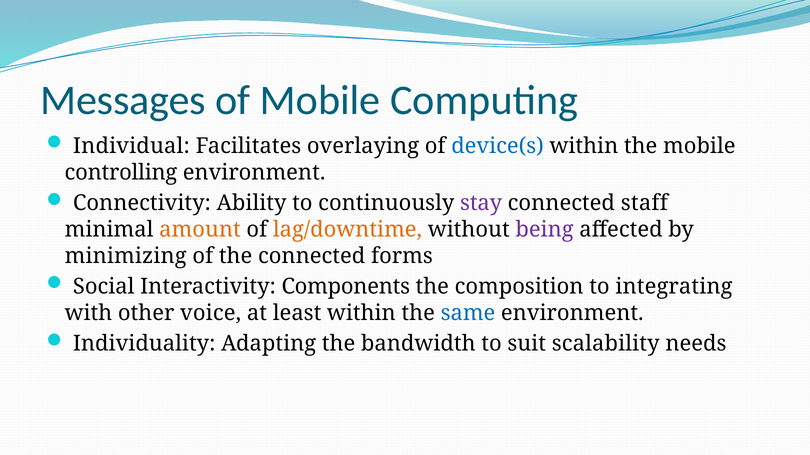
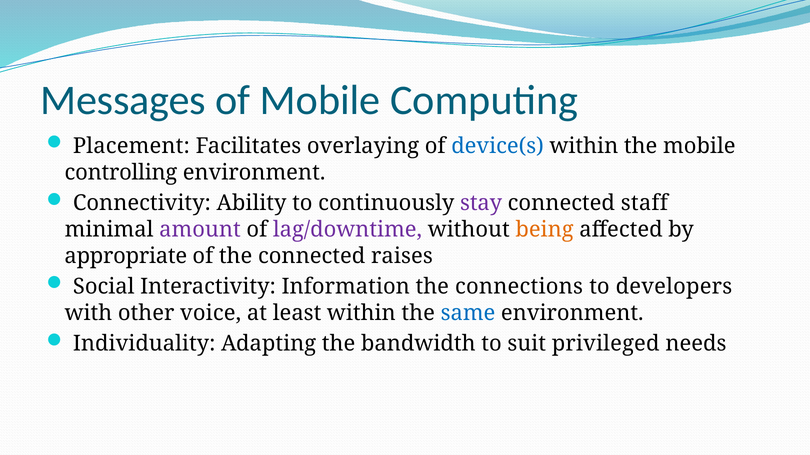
Individual: Individual -> Placement
amount colour: orange -> purple
lag/downtime colour: orange -> purple
being colour: purple -> orange
minimizing: minimizing -> appropriate
forms: forms -> raises
Components: Components -> Information
composition: composition -> connections
integrating: integrating -> developers
scalability: scalability -> privileged
